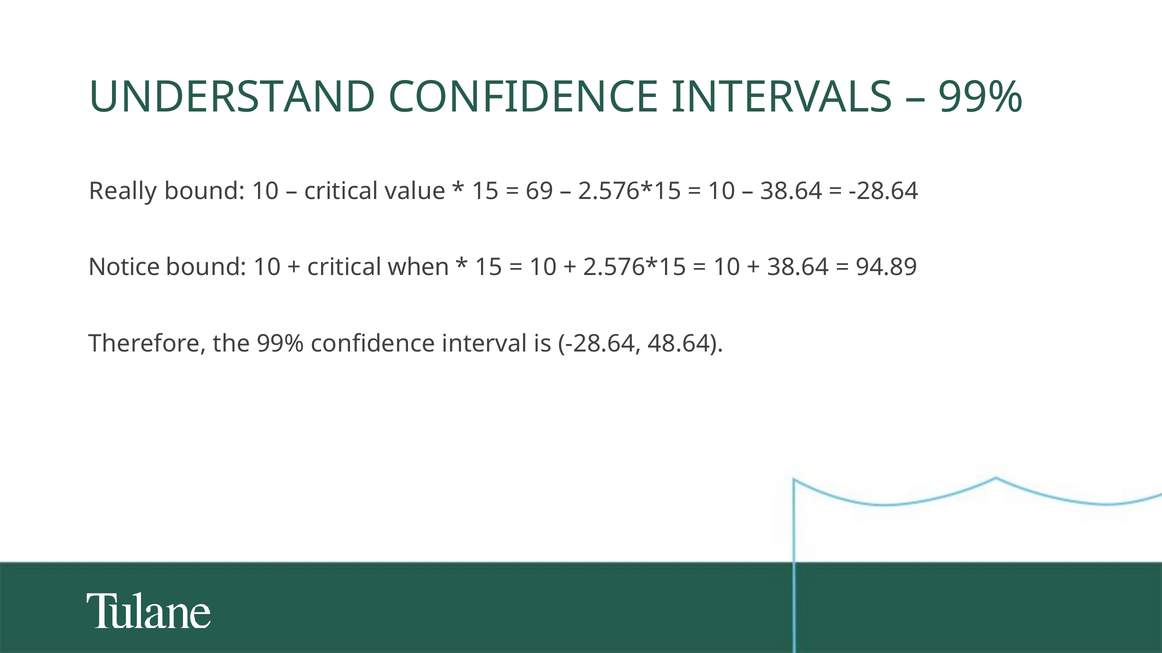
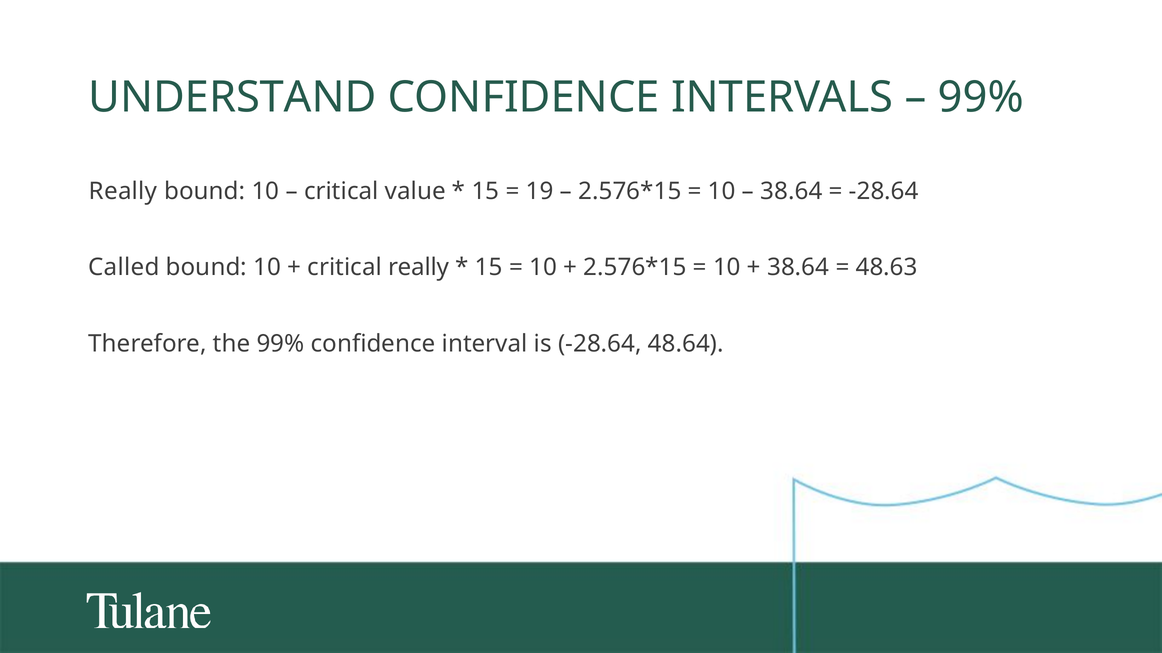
69: 69 -> 19
Notice: Notice -> Called
critical when: when -> really
94.89: 94.89 -> 48.63
